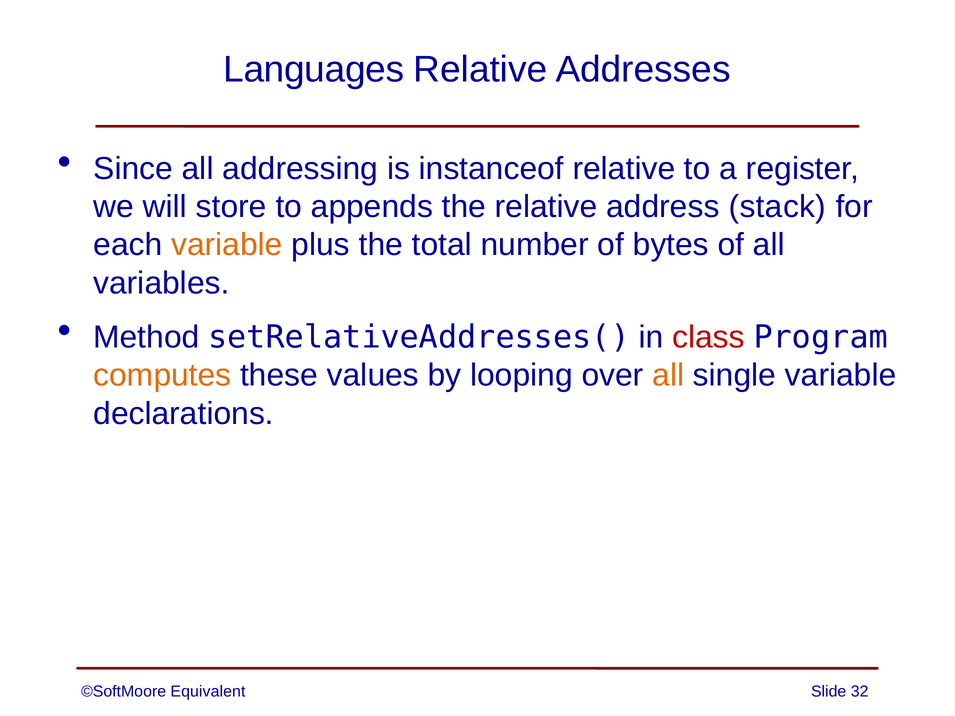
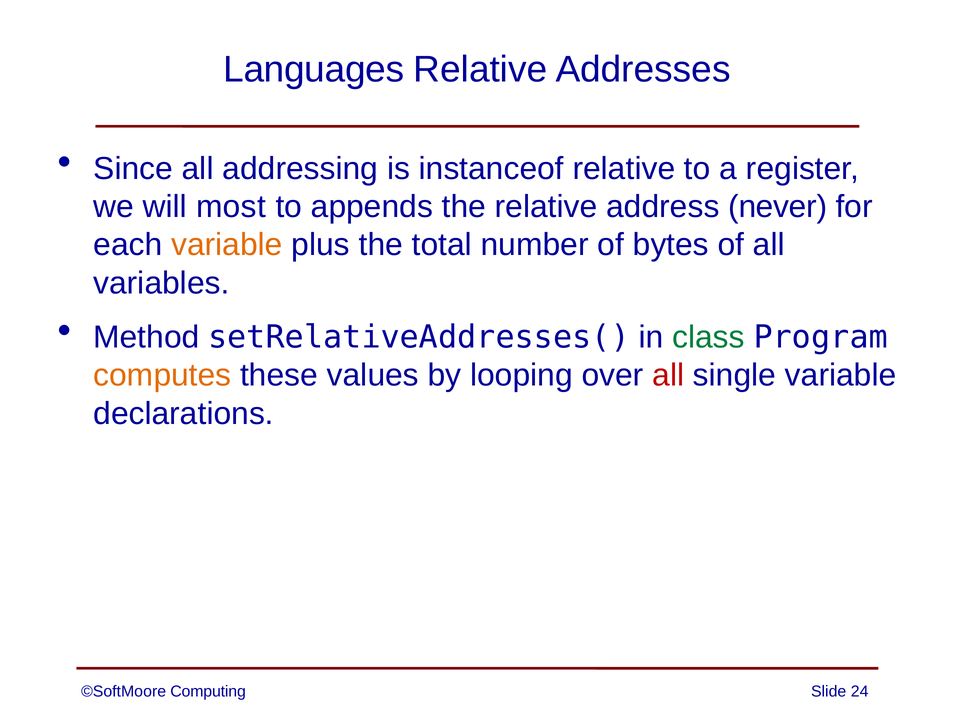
store: store -> most
stack: stack -> never
class colour: red -> green
all at (668, 375) colour: orange -> red
Equivalent: Equivalent -> Computing
32: 32 -> 24
